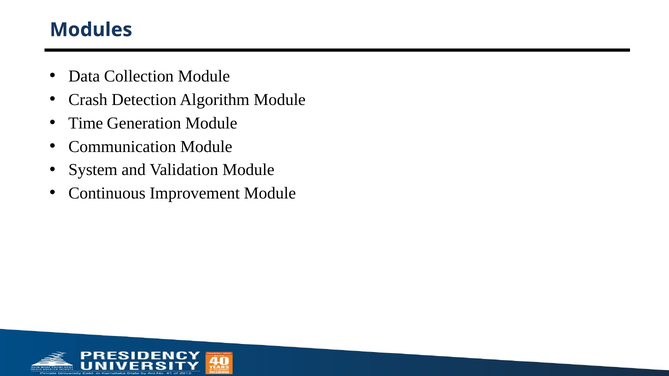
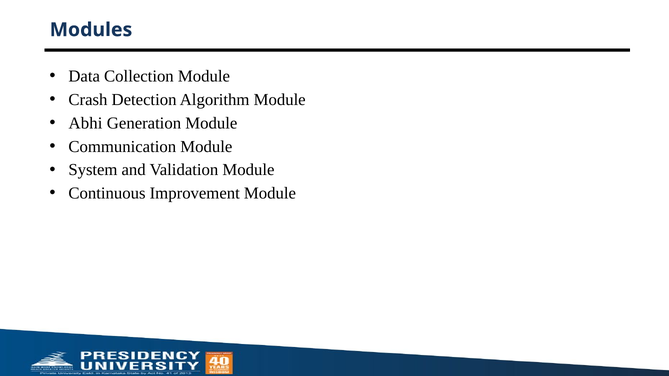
Time: Time -> Abhi
